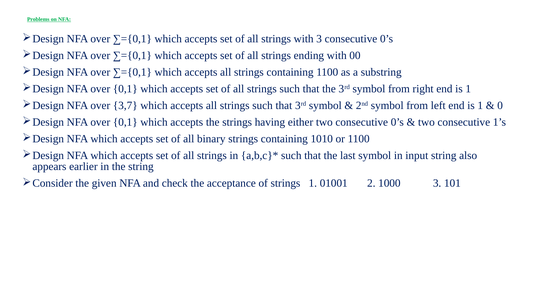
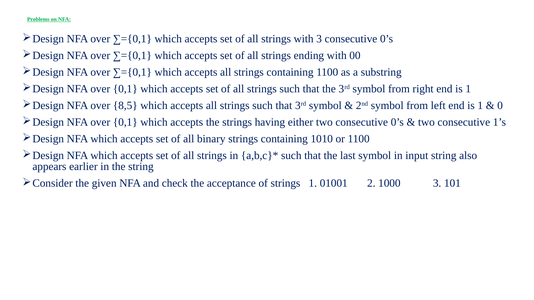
3,7: 3,7 -> 8,5
